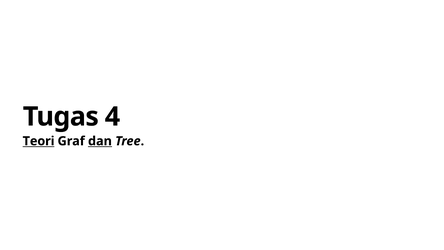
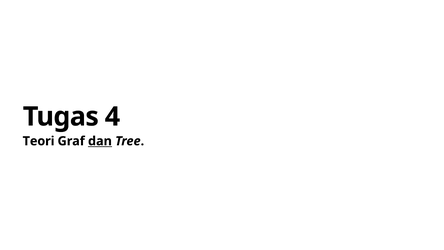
Teori underline: present -> none
